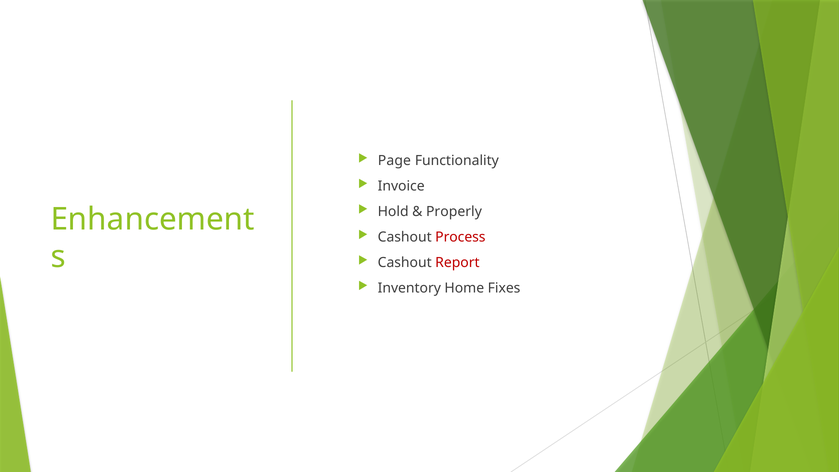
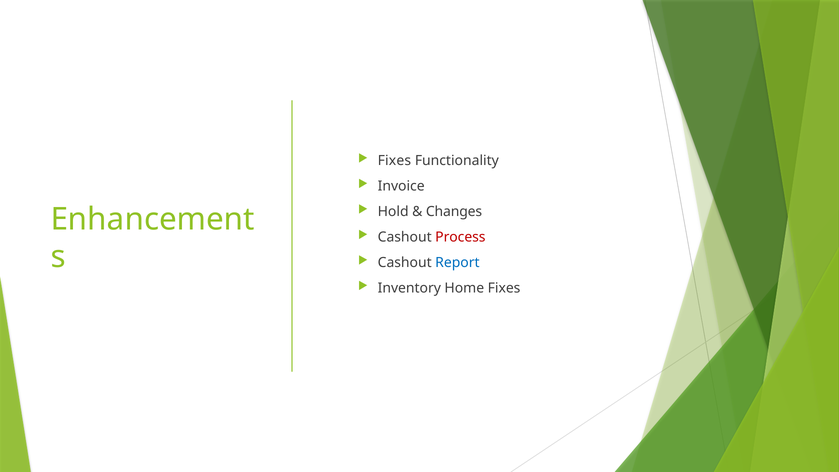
Page at (394, 160): Page -> Fixes
Properly: Properly -> Changes
Report colour: red -> blue
